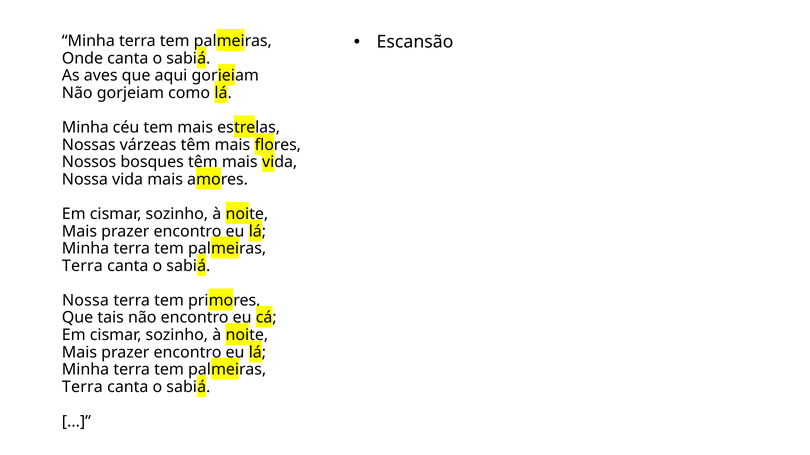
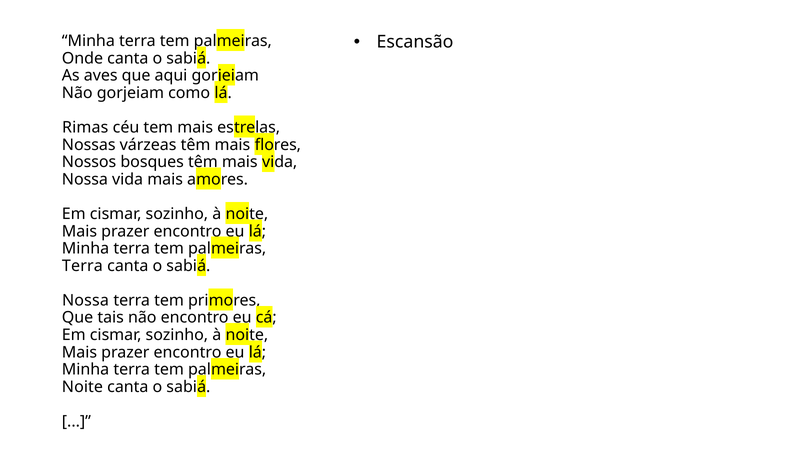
Minha at (85, 128): Minha -> Rimas
Terra at (82, 387): Terra -> Noite
